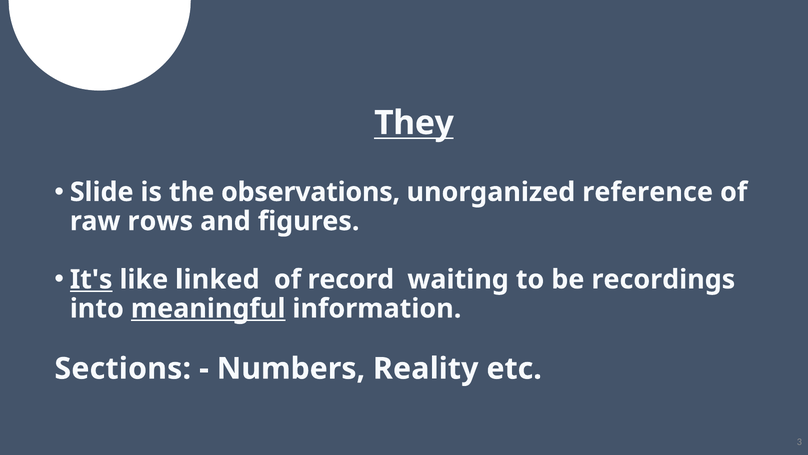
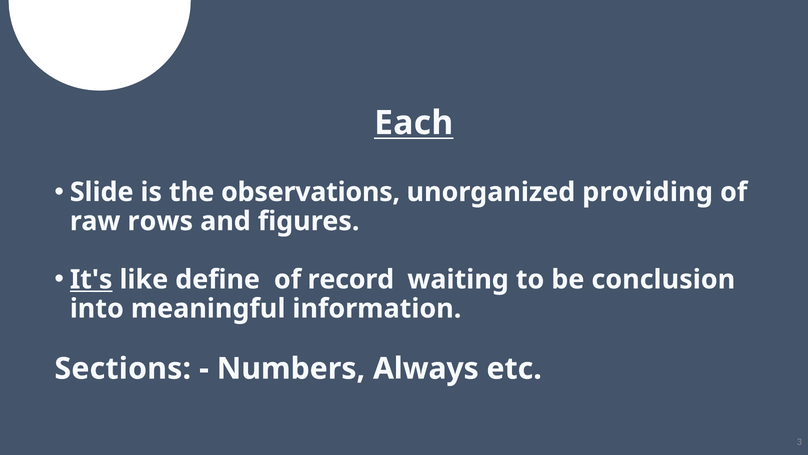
They: They -> Each
reference: reference -> providing
linked: linked -> define
recordings: recordings -> conclusion
meaningful underline: present -> none
Reality: Reality -> Always
